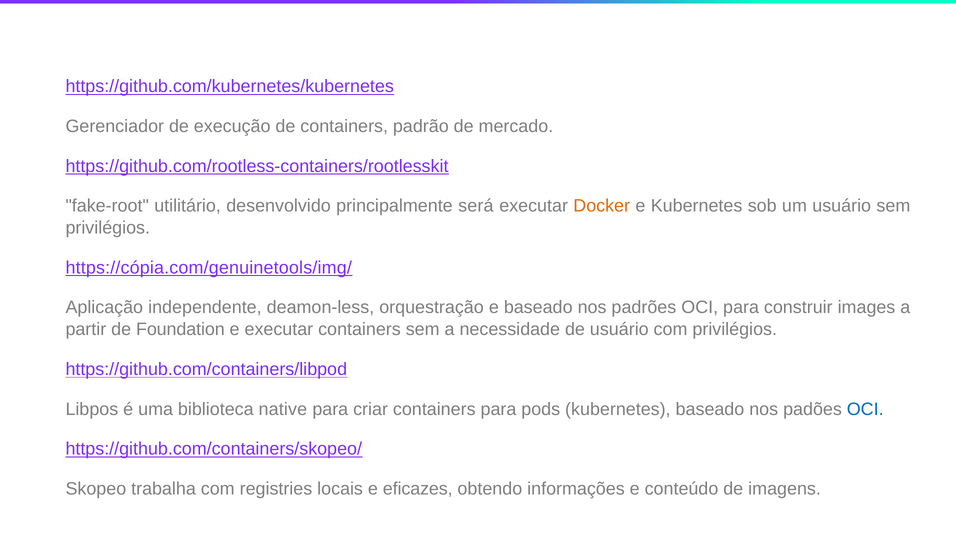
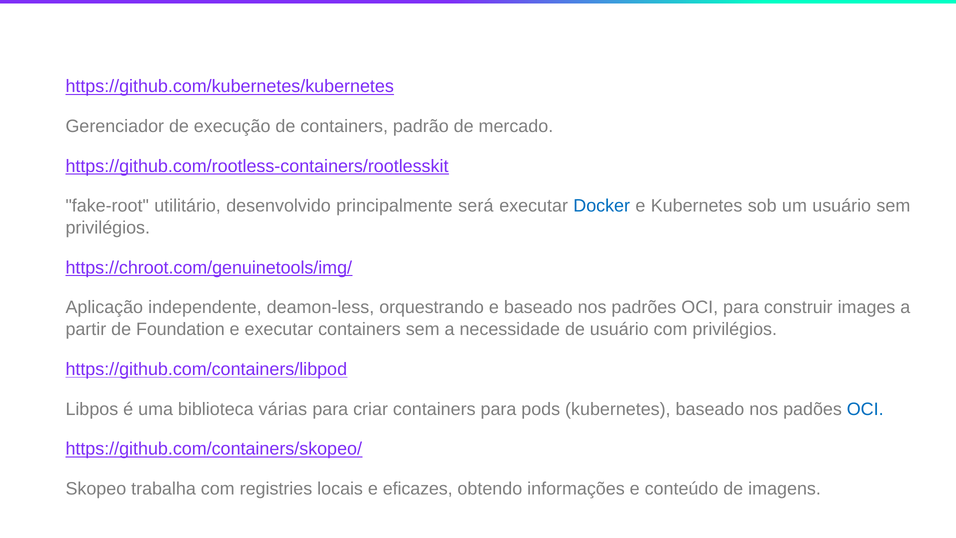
Docker colour: orange -> blue
https://cópia.com/genuinetools/img/: https://cópia.com/genuinetools/img/ -> https://chroot.com/genuinetools/img/
orquestração: orquestração -> orquestrando
native: native -> várias
